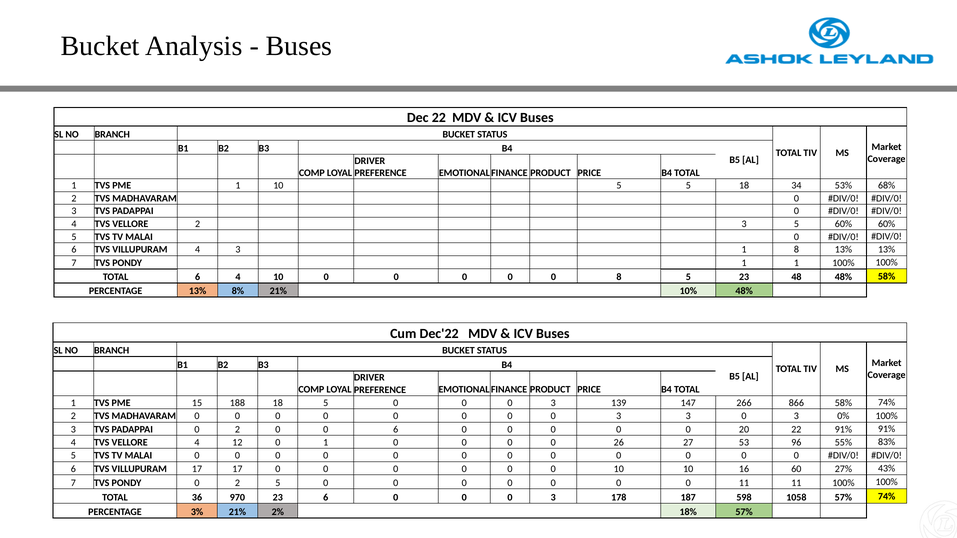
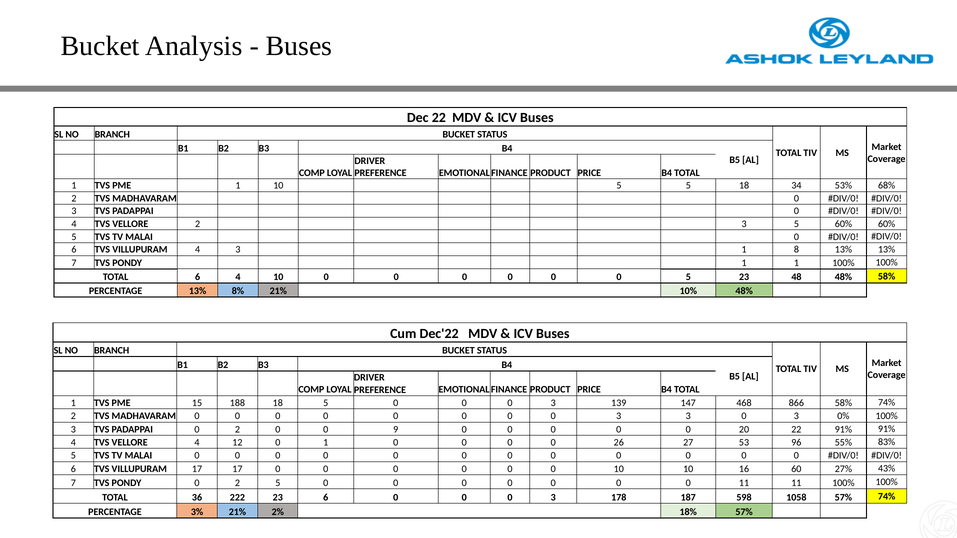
8 at (619, 277): 8 -> 0
266: 266 -> 468
0 6: 6 -> 9
970: 970 -> 222
